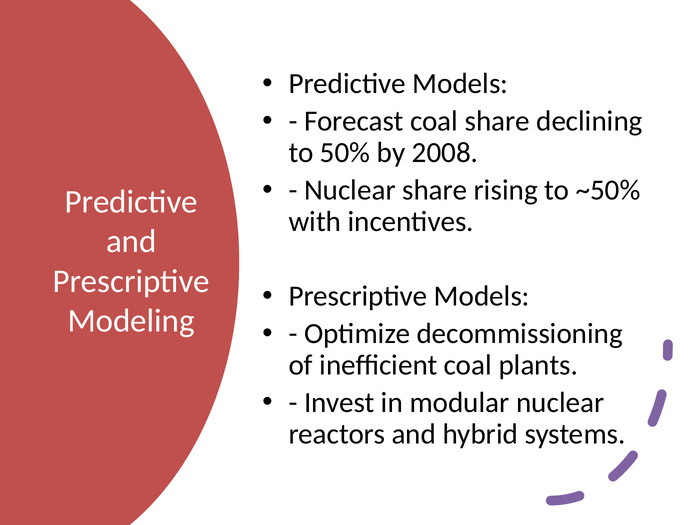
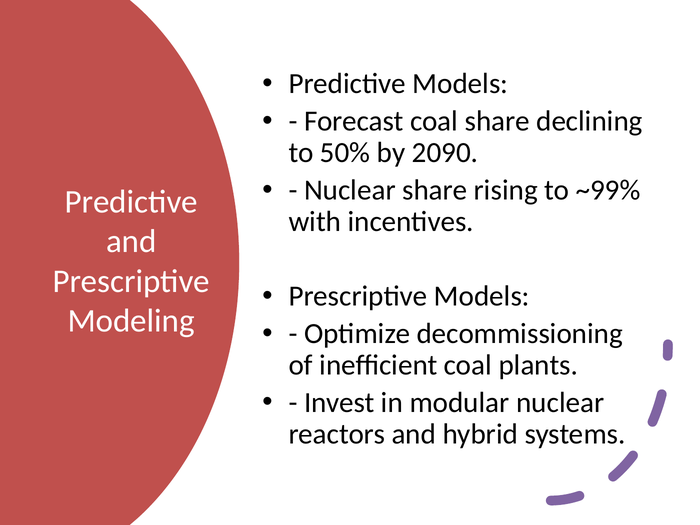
2008: 2008 -> 2090
~50%: ~50% -> ~99%
